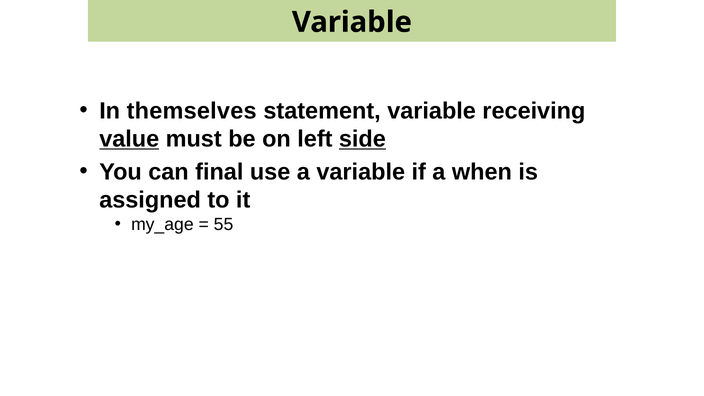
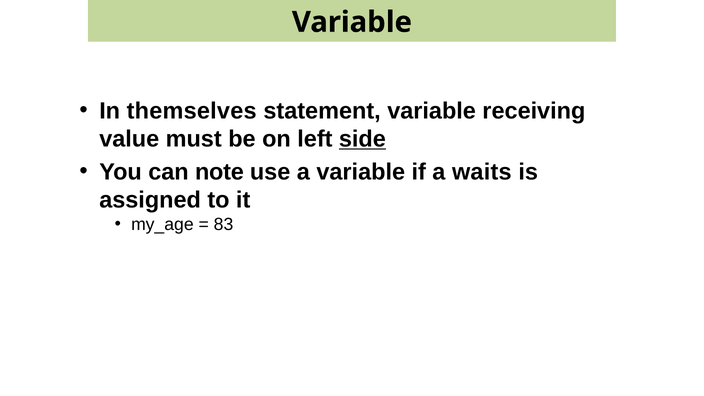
value underline: present -> none
final: final -> note
when: when -> waits
55: 55 -> 83
